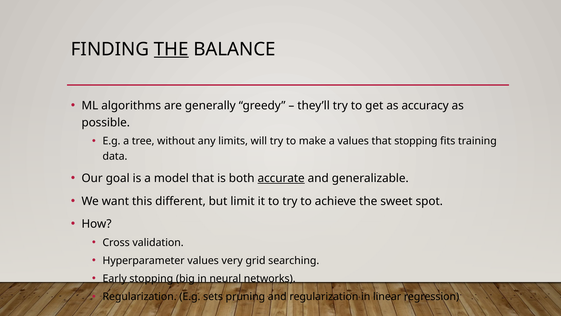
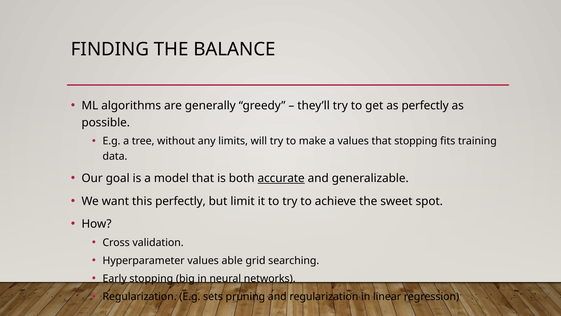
THE at (171, 49) underline: present -> none
as accuracy: accuracy -> perfectly
this different: different -> perfectly
very: very -> able
